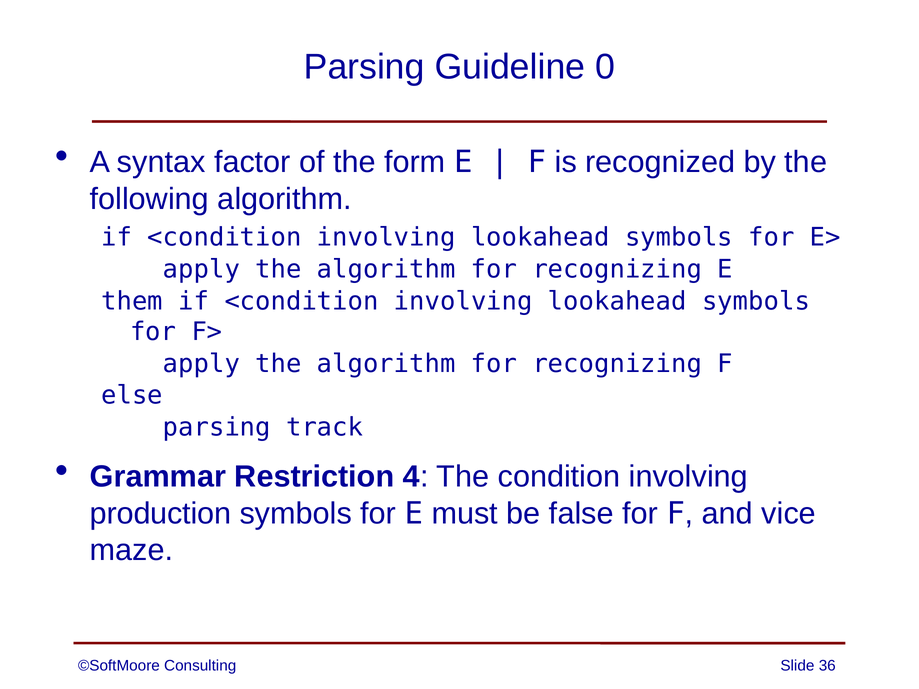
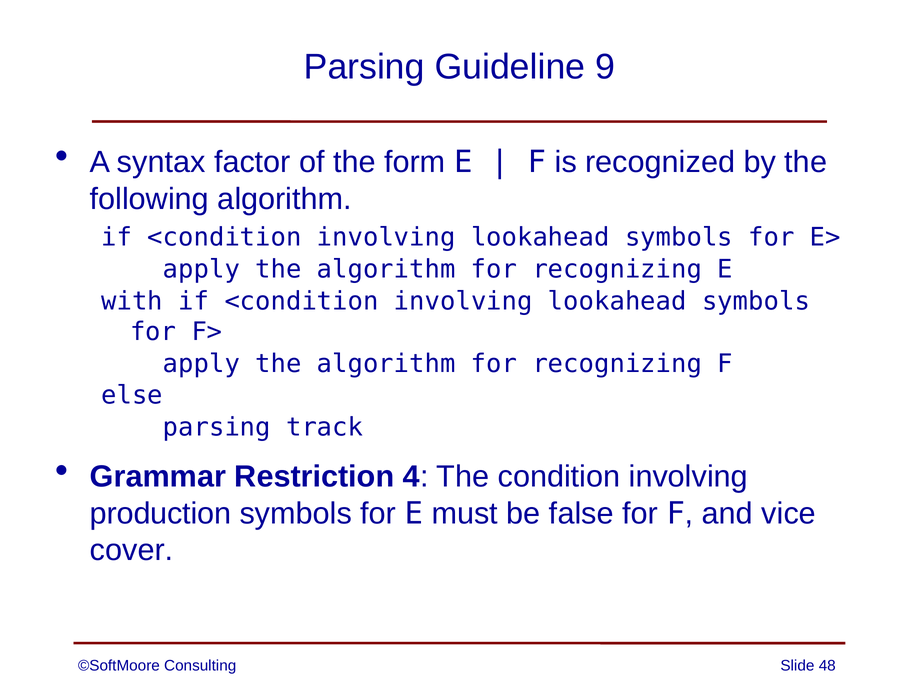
0: 0 -> 9
them: them -> with
maze: maze -> cover
36: 36 -> 48
